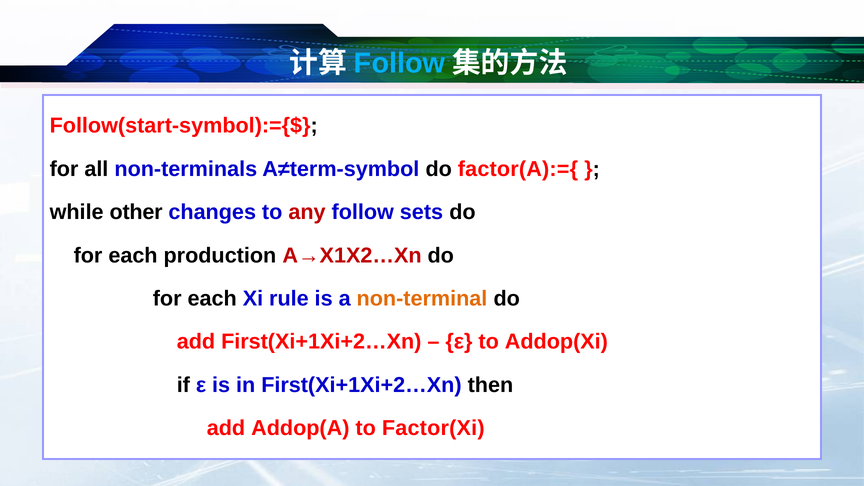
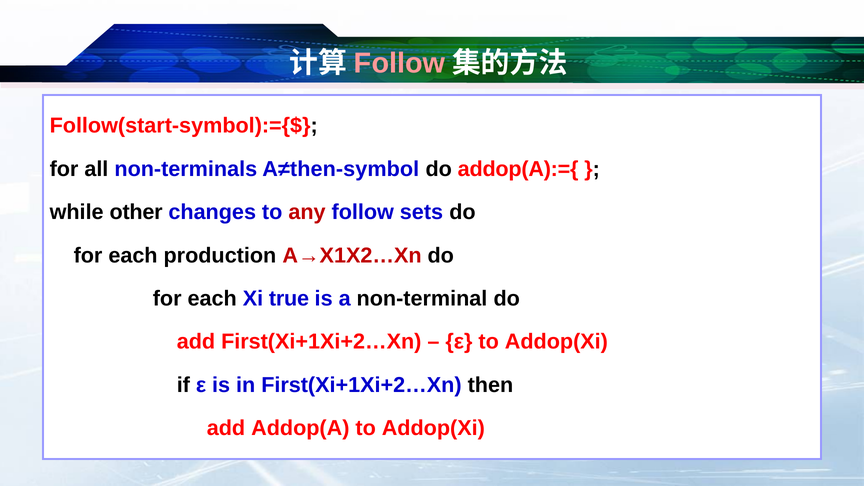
Follow at (399, 63) colour: light blue -> pink
A≠term-symbol: A≠term-symbol -> A≠then-symbol
factor(A):={: factor(A):={ -> addop(A):={
rule: rule -> true
non-terminal colour: orange -> black
Factor(Xi at (433, 428): Factor(Xi -> Addop(Xi
